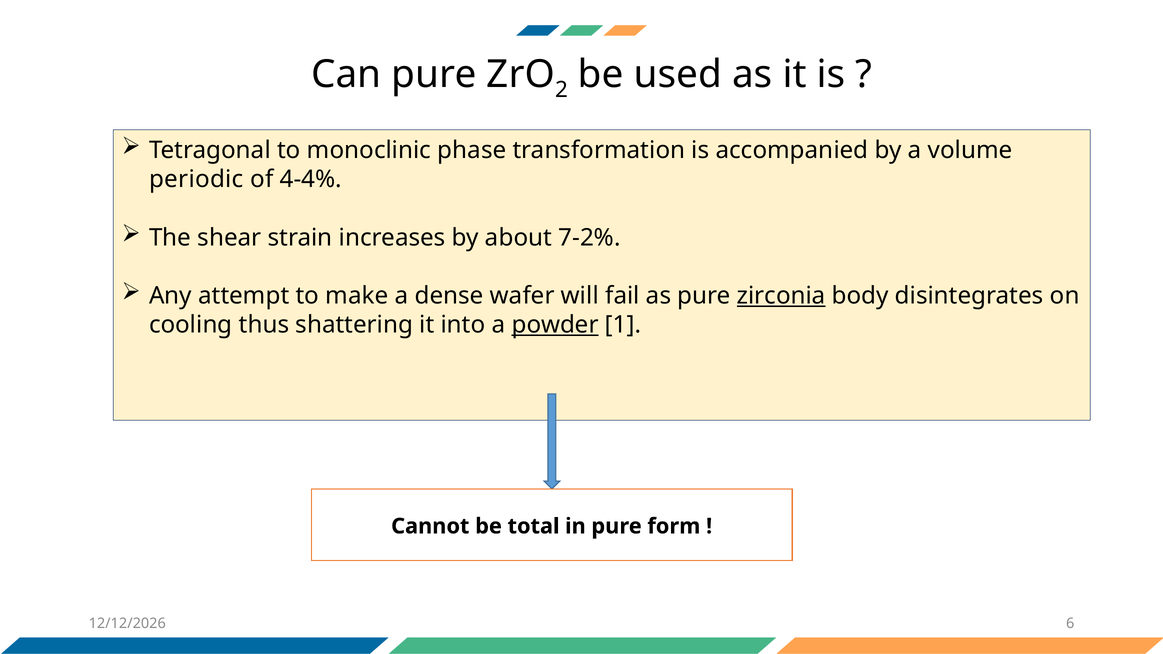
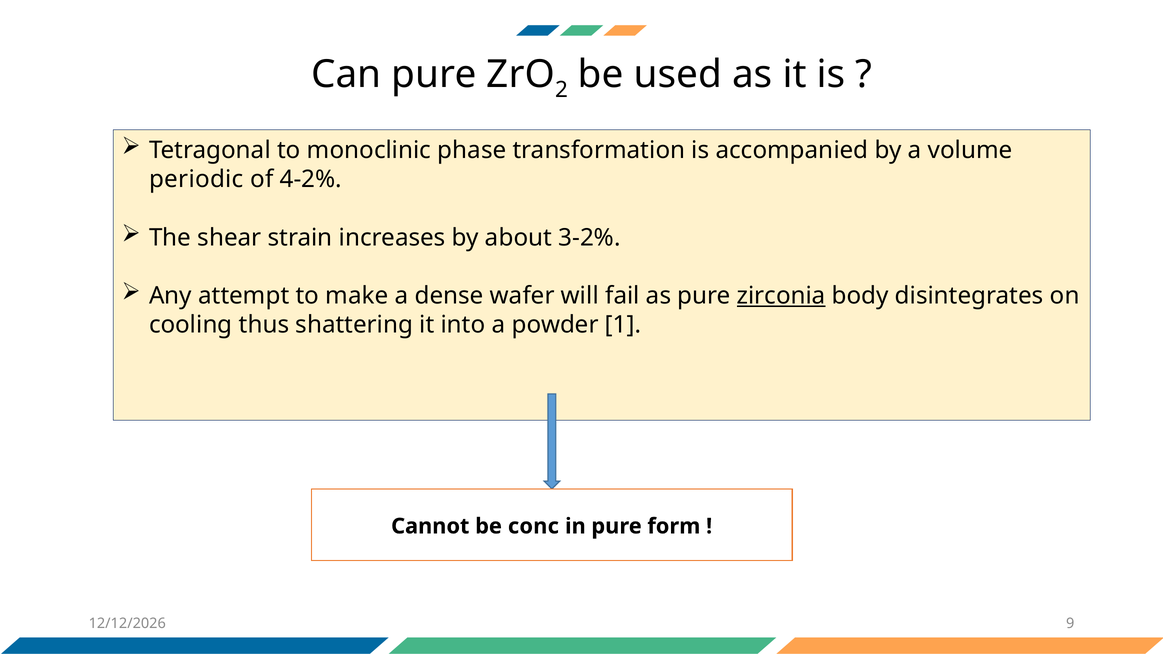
4-4%: 4-4% -> 4-2%
7-2%: 7-2% -> 3-2%
powder underline: present -> none
total: total -> conc
6: 6 -> 9
